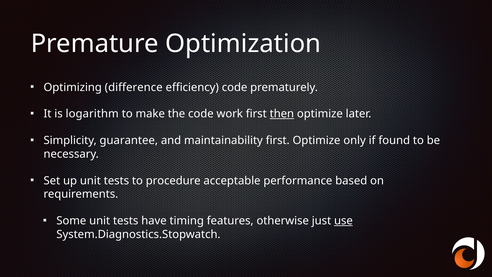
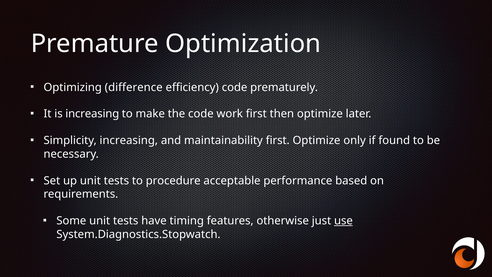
is logarithm: logarithm -> increasing
then underline: present -> none
Simplicity guarantee: guarantee -> increasing
